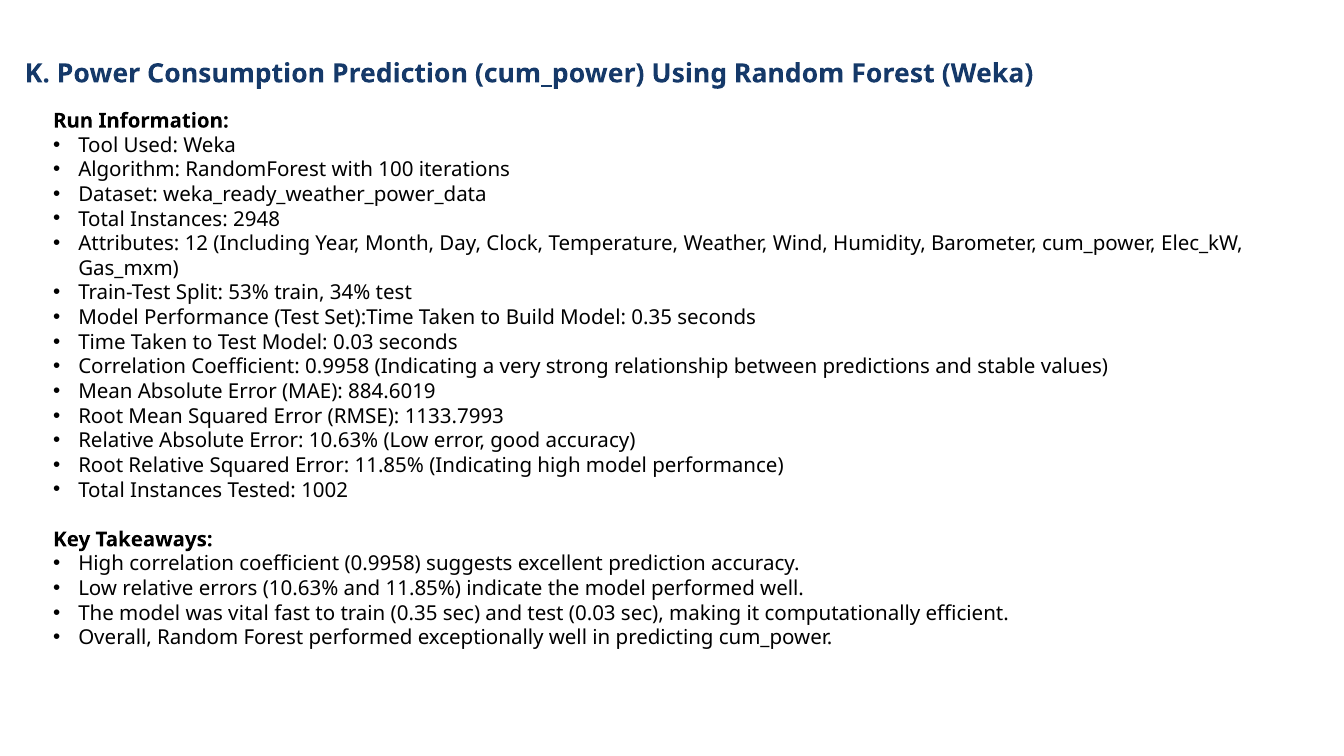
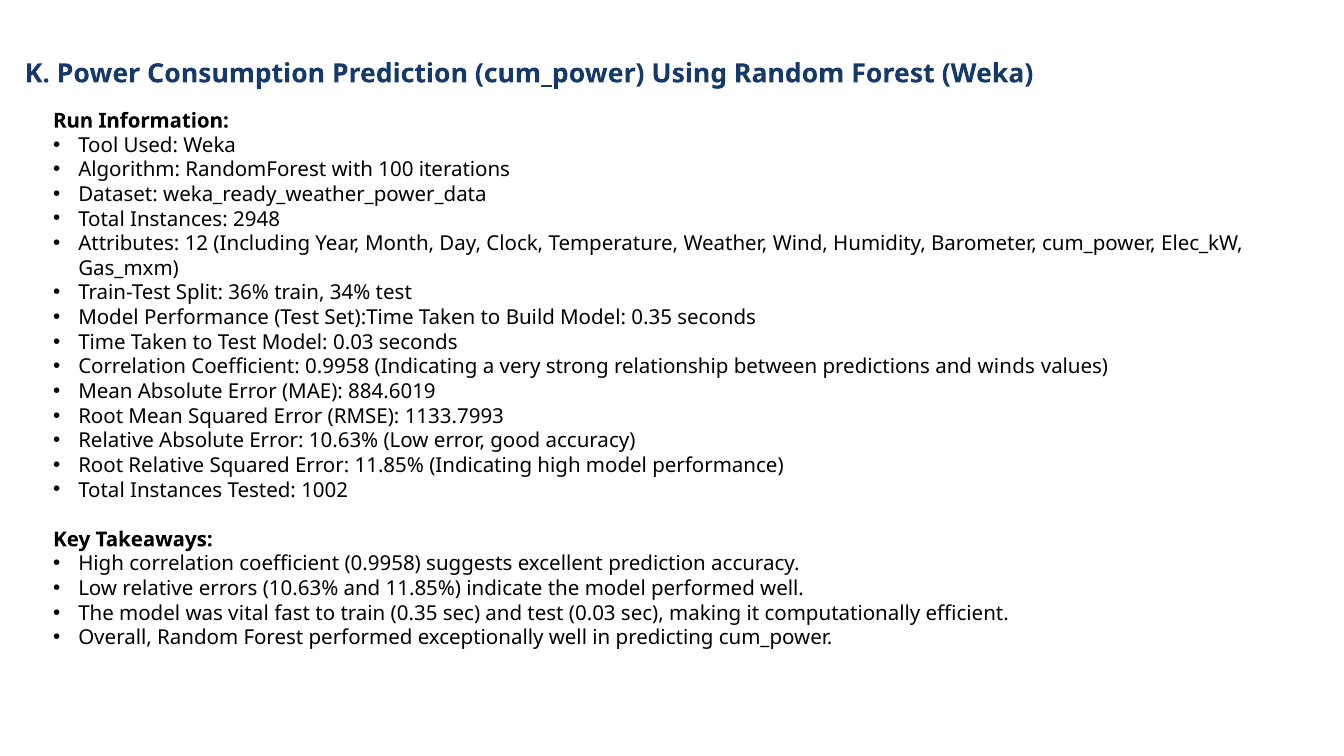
53%: 53% -> 36%
stable: stable -> winds
